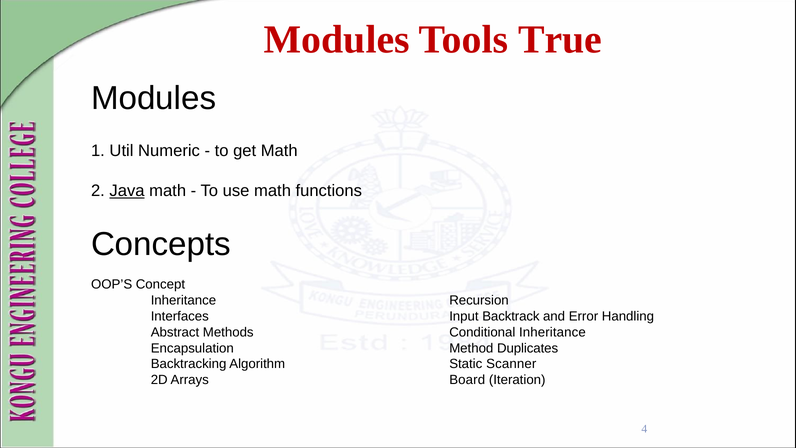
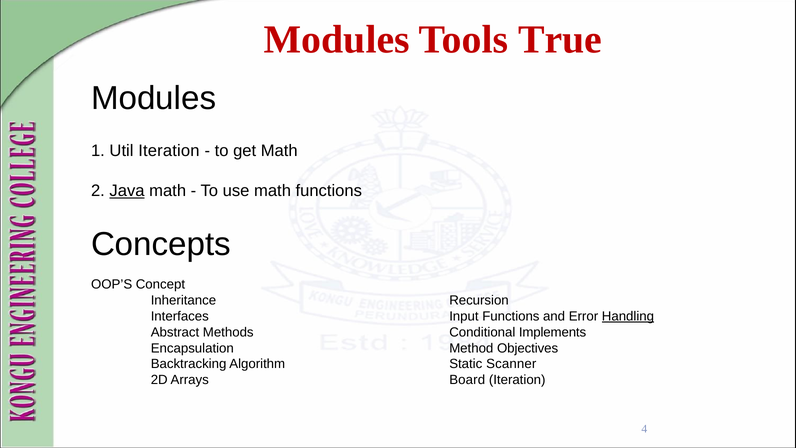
Util Numeric: Numeric -> Iteration
Input Backtrack: Backtrack -> Functions
Handling underline: none -> present
Conditional Inheritance: Inheritance -> Implements
Duplicates: Duplicates -> Objectives
